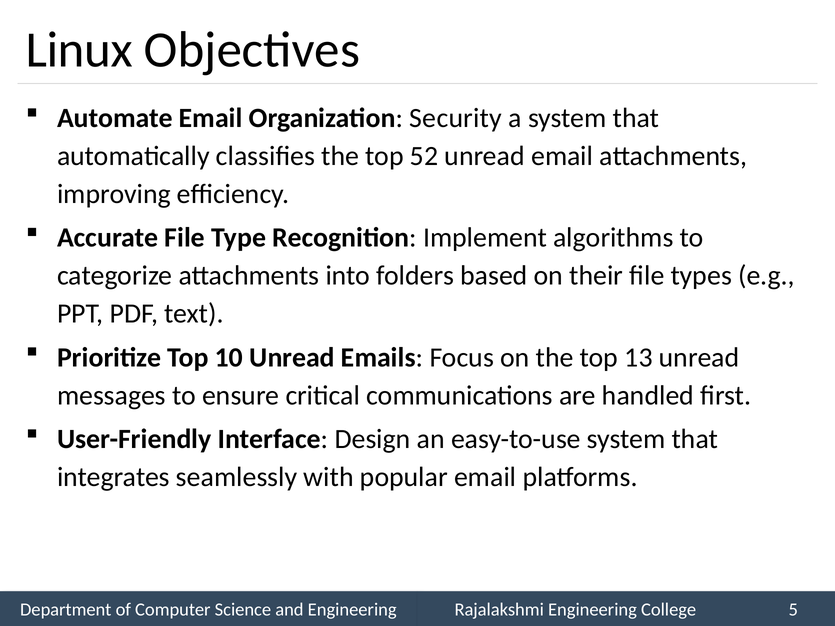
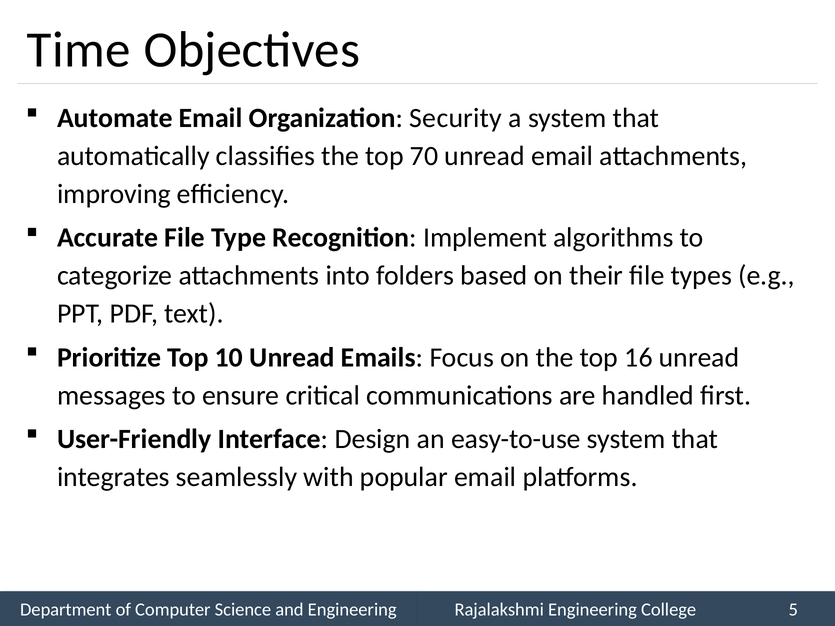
Linux: Linux -> Time
52: 52 -> 70
13: 13 -> 16
